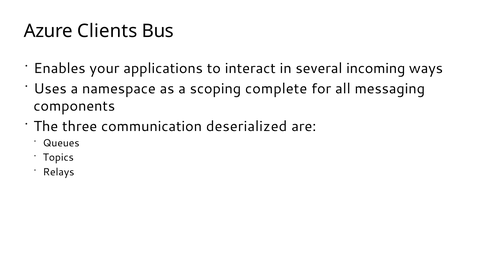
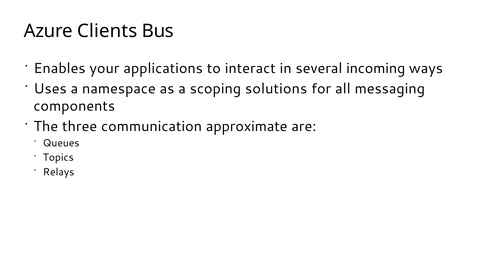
complete: complete -> solutions
deserialized: deserialized -> approximate
